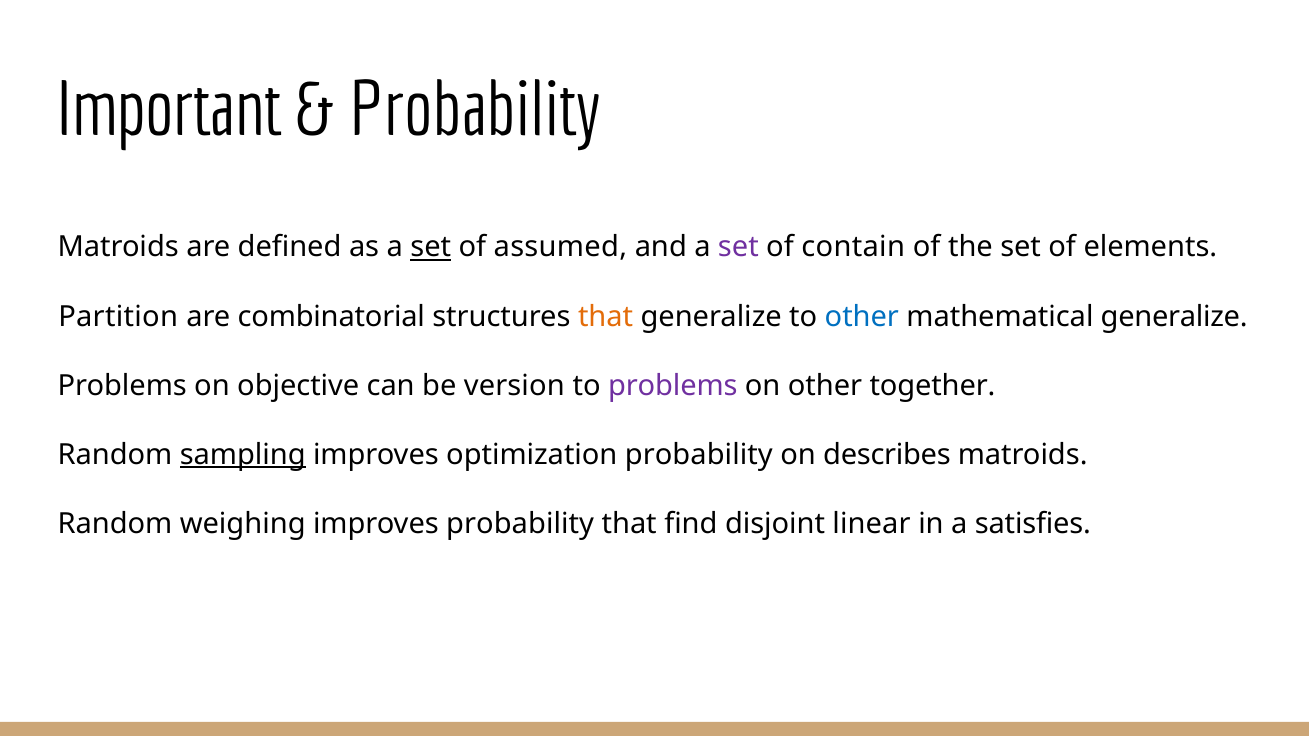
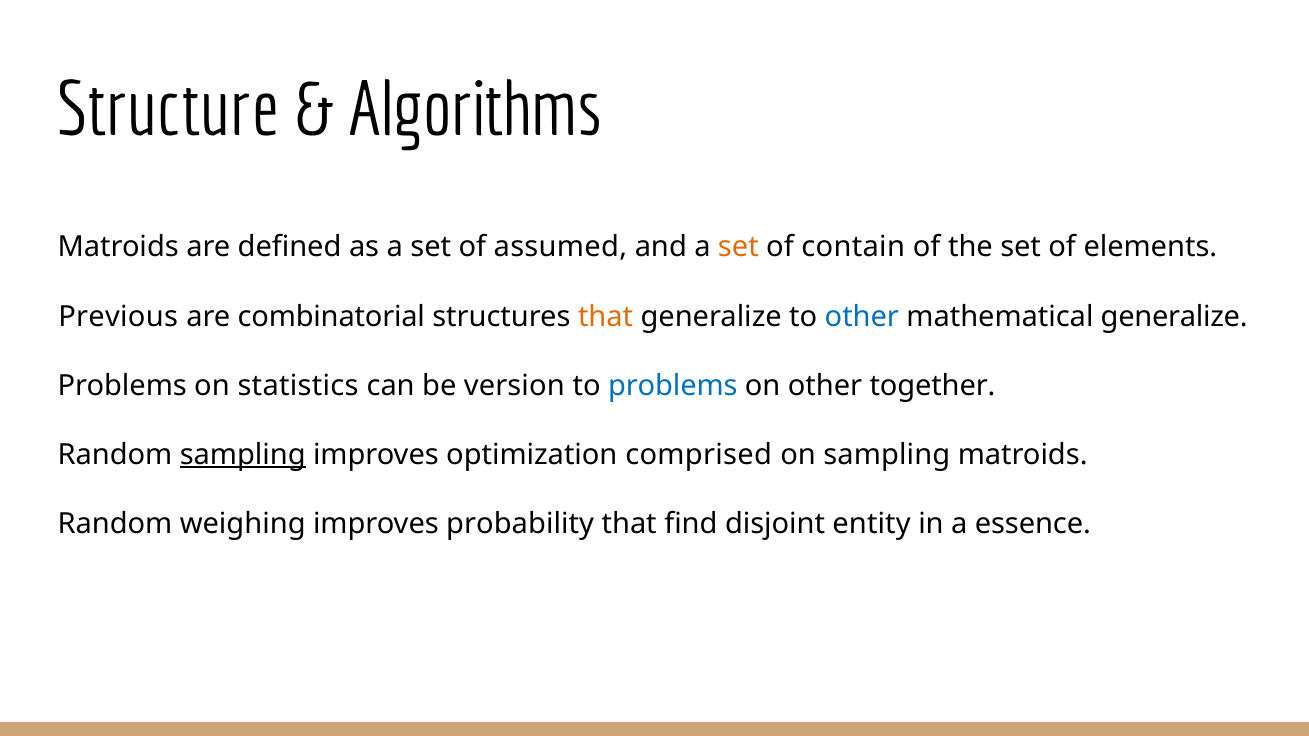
Important: Important -> Structure
Probability at (475, 111): Probability -> Algorithms
set at (431, 248) underline: present -> none
set at (738, 248) colour: purple -> orange
Partition: Partition -> Previous
objective: objective -> statistics
problems at (673, 386) colour: purple -> blue
optimization probability: probability -> comprised
on describes: describes -> sampling
linear: linear -> entity
satisfies: satisfies -> essence
